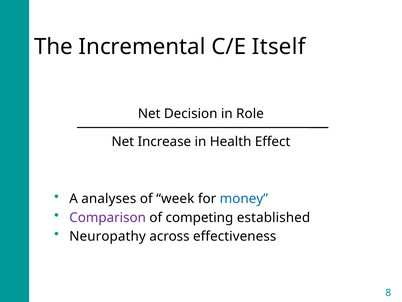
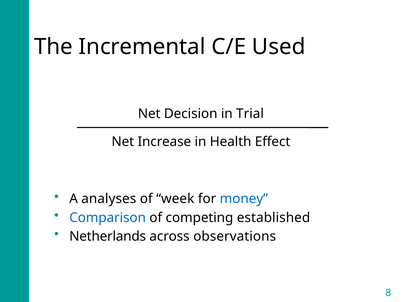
Itself: Itself -> Used
Role: Role -> Trial
Comparison colour: purple -> blue
Neuropathy: Neuropathy -> Netherlands
effectiveness: effectiveness -> observations
